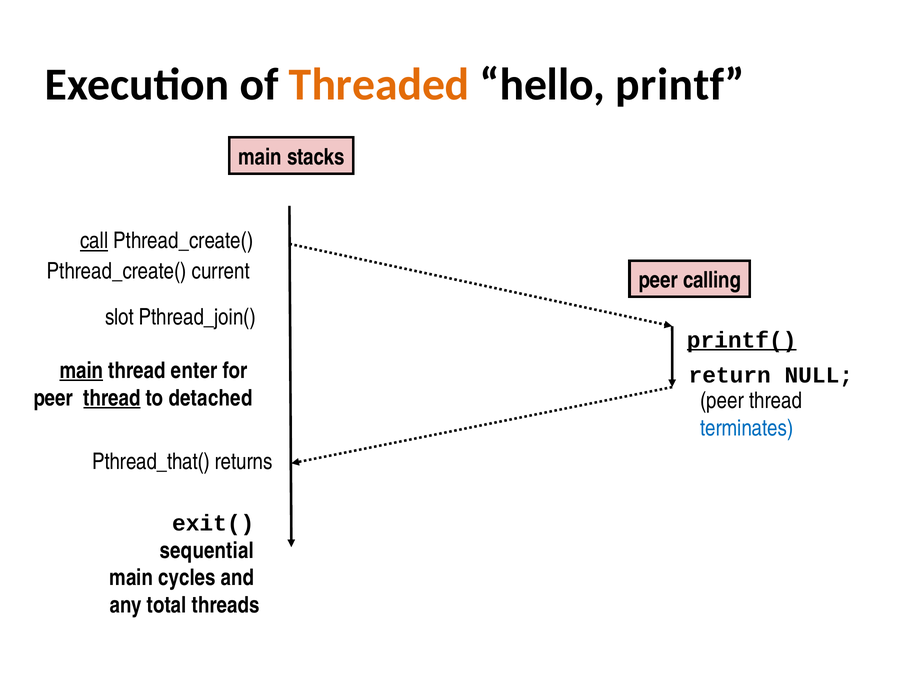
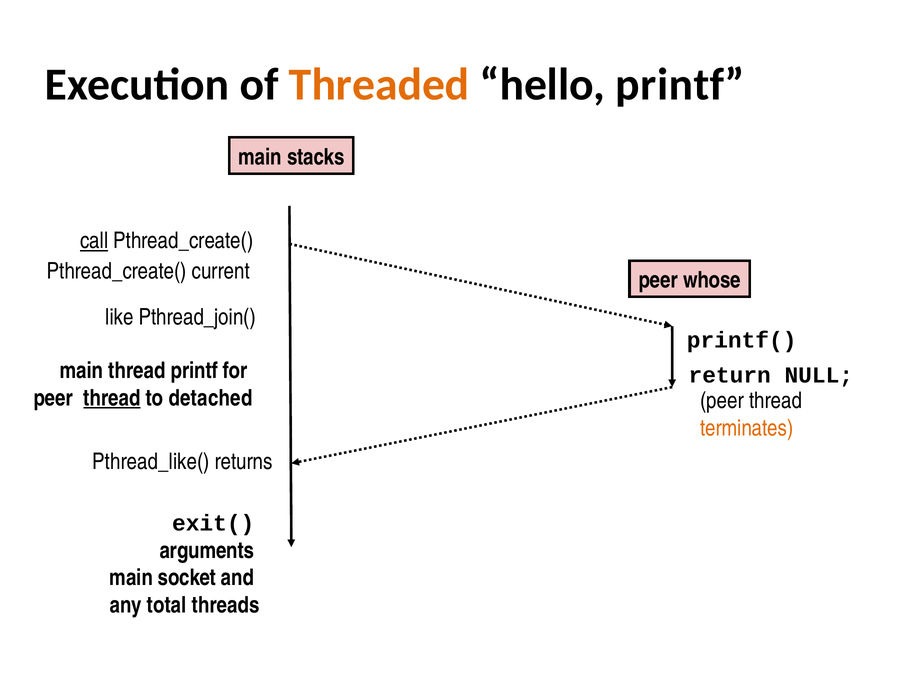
calling: calling -> whose
slot: slot -> like
printf( underline: present -> none
main at (81, 370) underline: present -> none
thread enter: enter -> printf
terminates colour: blue -> orange
Pthread_that(: Pthread_that( -> Pthread_like(
sequential: sequential -> arguments
cycles: cycles -> socket
